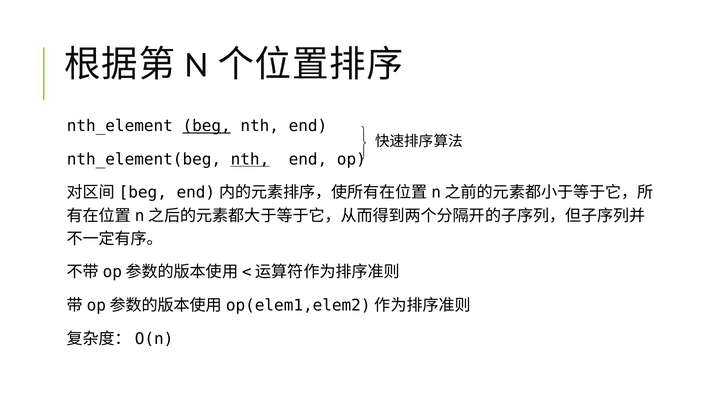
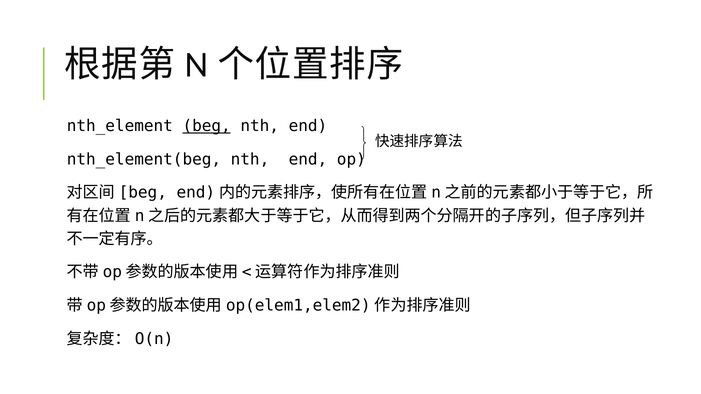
nth at (250, 159) underline: present -> none
